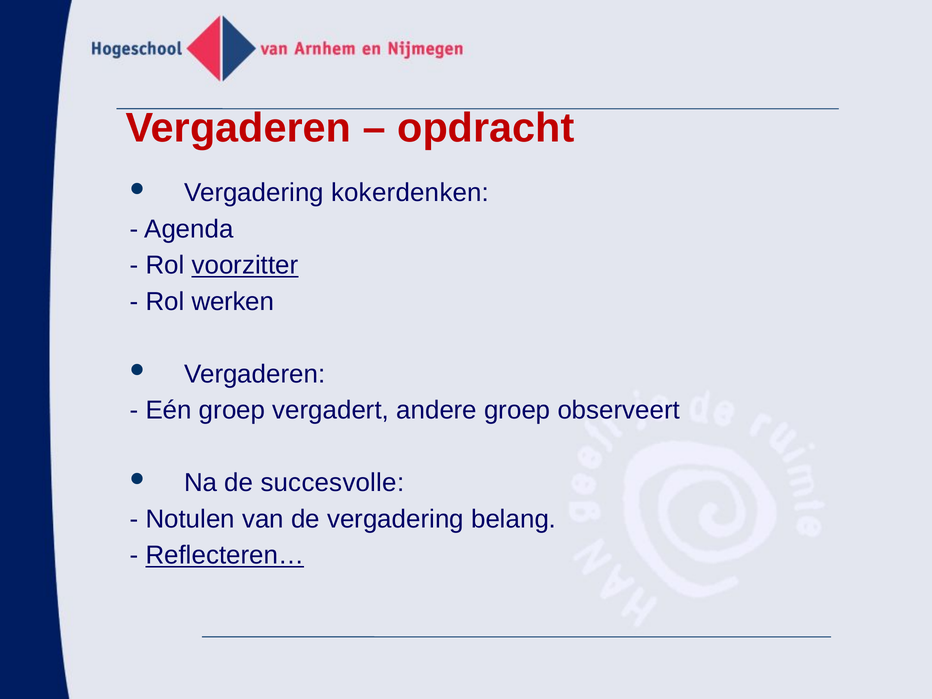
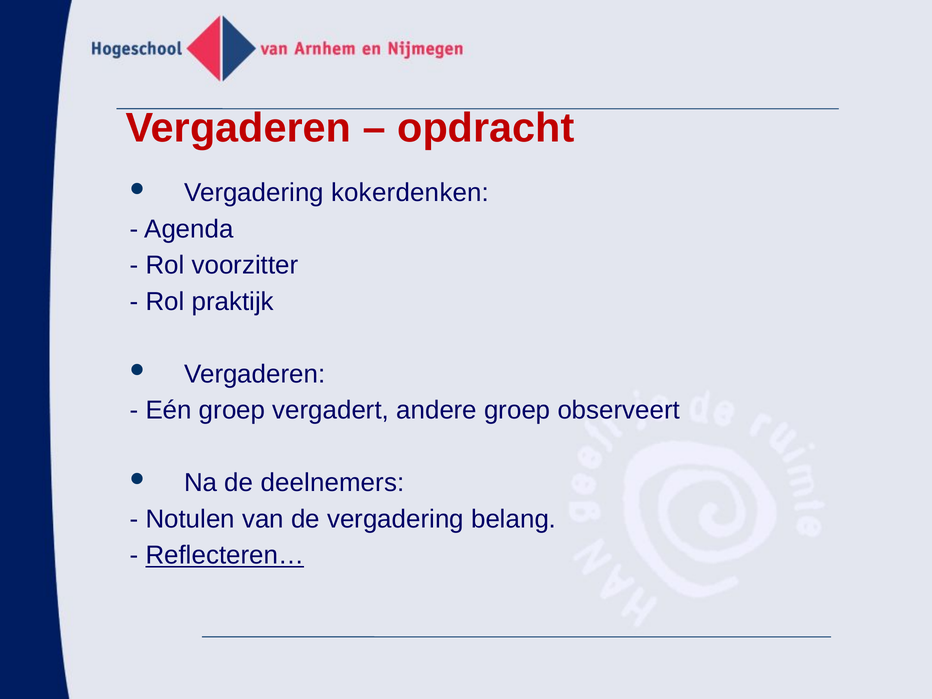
voorzitter underline: present -> none
werken: werken -> praktijk
succesvolle: succesvolle -> deelnemers
